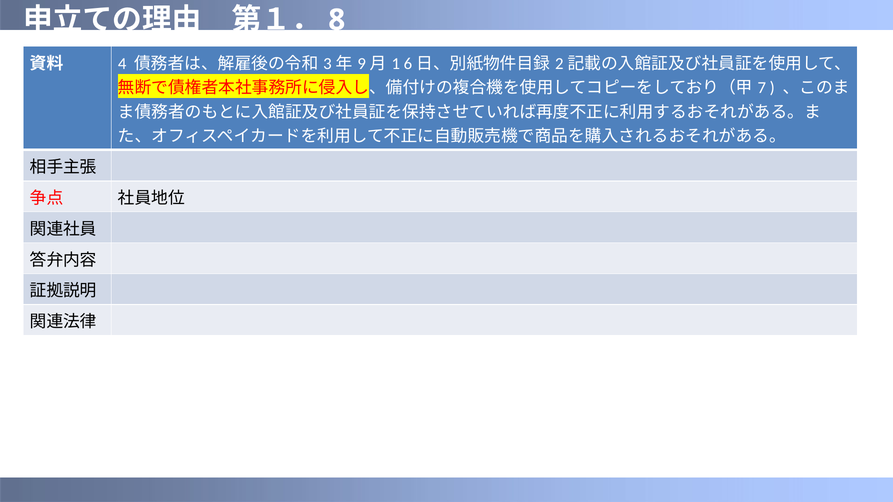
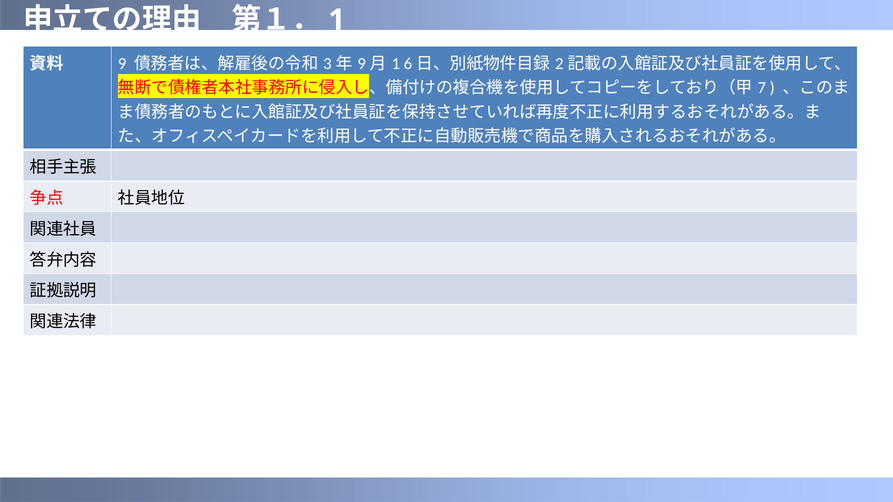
8 at (337, 20): 8 -> 1
4: 4 -> 9
